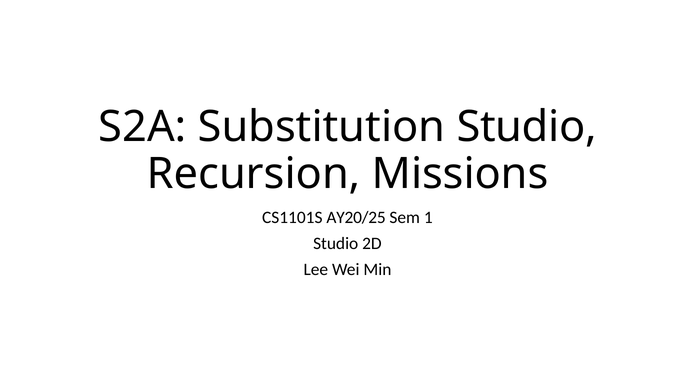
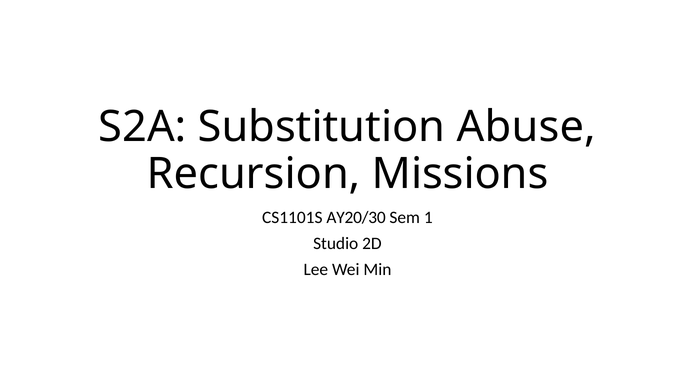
Substitution Studio: Studio -> Abuse
AY20/25: AY20/25 -> AY20/30
